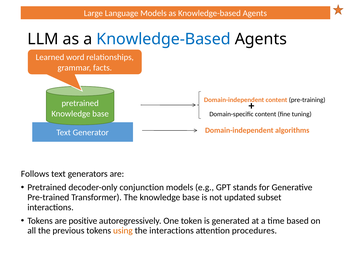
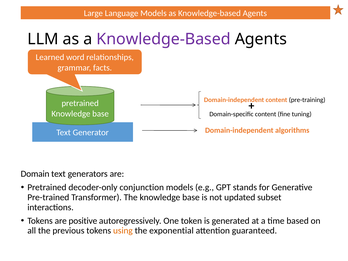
Knowledge-Based at (164, 39) colour: blue -> purple
Follows: Follows -> Domain
the interactions: interactions -> exponential
procedures: procedures -> guaranteed
